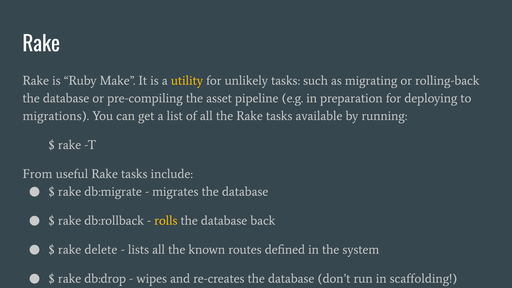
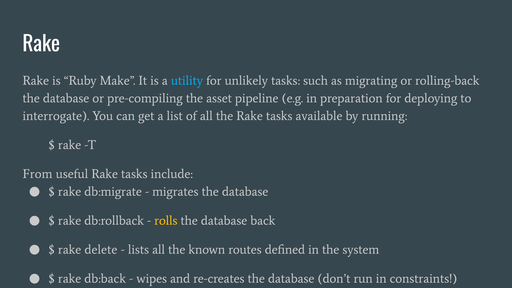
utility colour: yellow -> light blue
migrations: migrations -> interrogate
db:drop: db:drop -> db:back
scaffolding: scaffolding -> constraints
